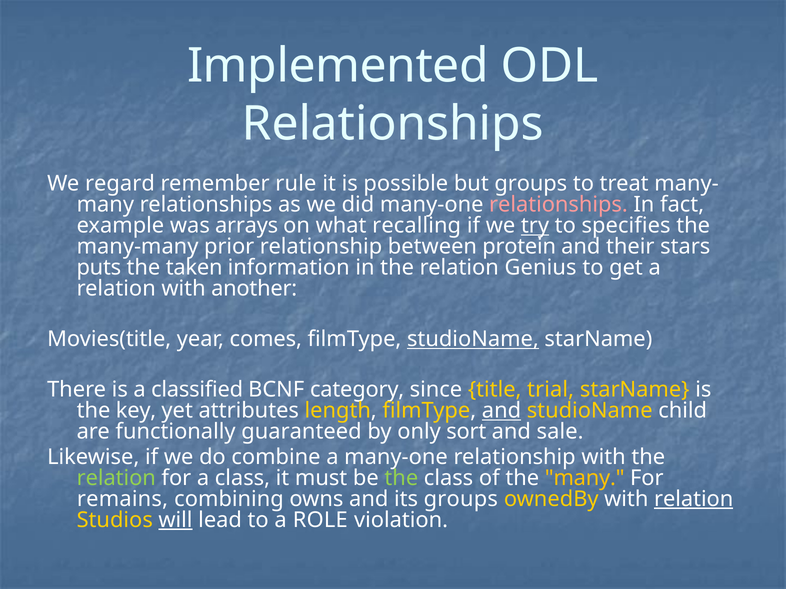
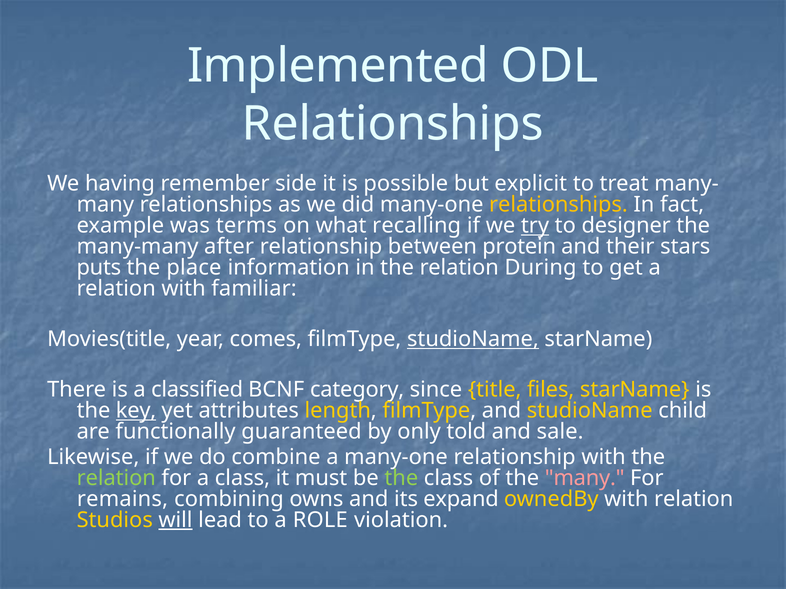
regard: regard -> having
rule: rule -> side
but groups: groups -> explicit
relationships at (558, 205) colour: pink -> yellow
arrays: arrays -> terms
specifies: specifies -> designer
prior: prior -> after
taken: taken -> place
Genius: Genius -> During
another: another -> familiar
trial: trial -> files
key underline: none -> present
and at (501, 411) underline: present -> none
sort: sort -> told
many at (585, 478) colour: yellow -> pink
its groups: groups -> expand
relation at (694, 499) underline: present -> none
